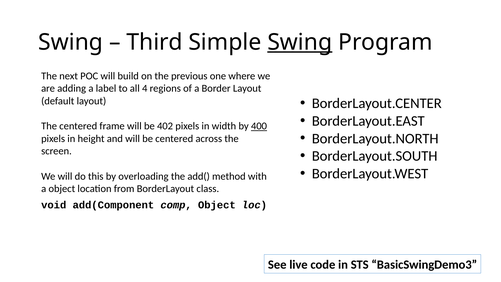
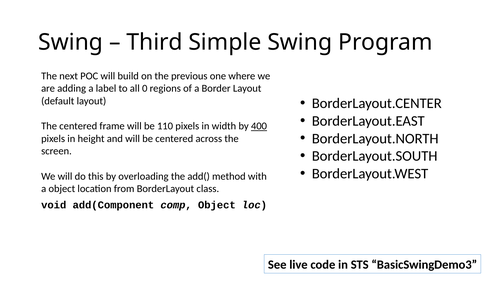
Swing at (300, 42) underline: present -> none
4: 4 -> 0
402: 402 -> 110
